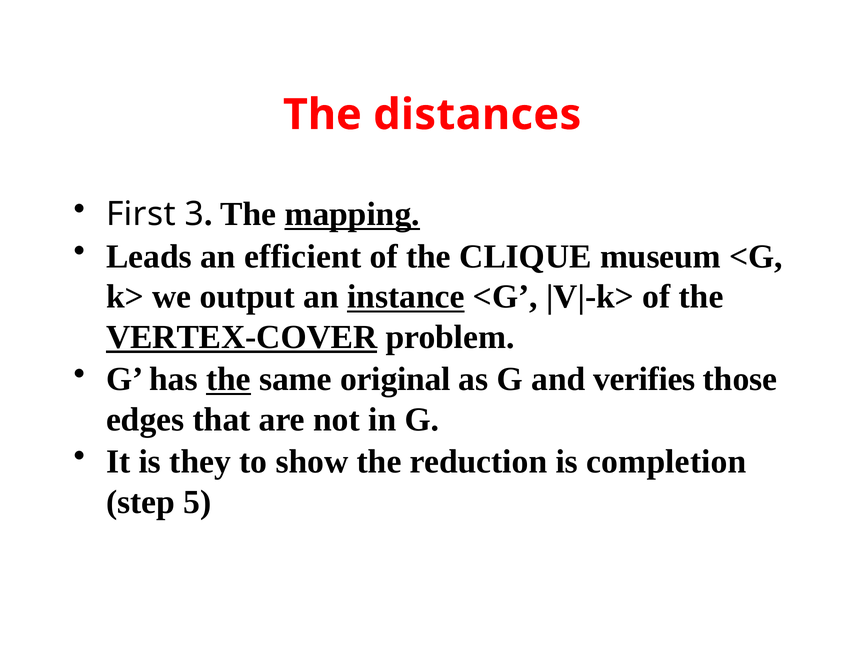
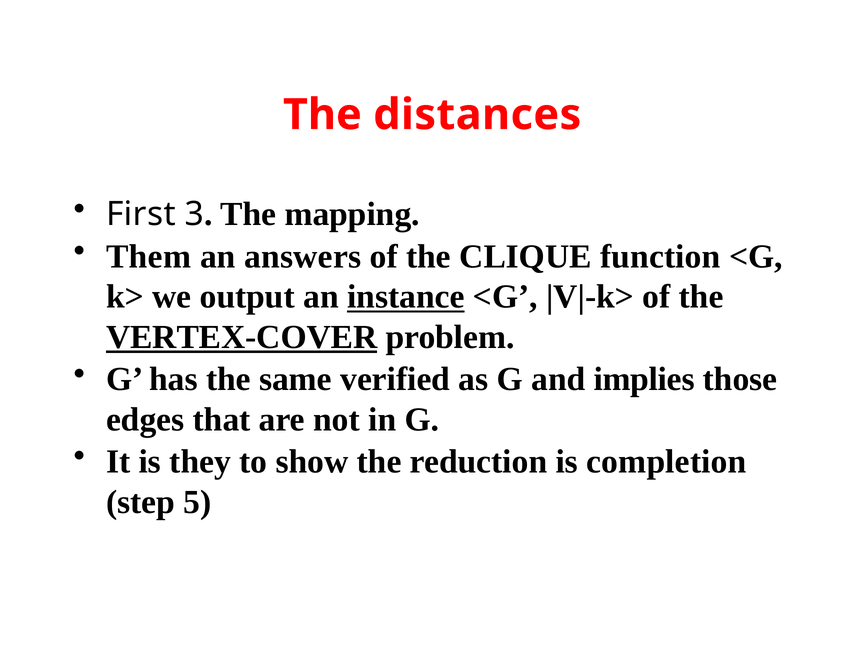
mapping underline: present -> none
Leads: Leads -> Them
efficient: efficient -> answers
museum: museum -> function
the at (228, 379) underline: present -> none
original: original -> verified
verifies: verifies -> implies
